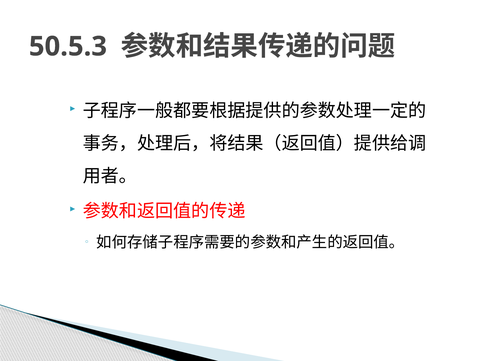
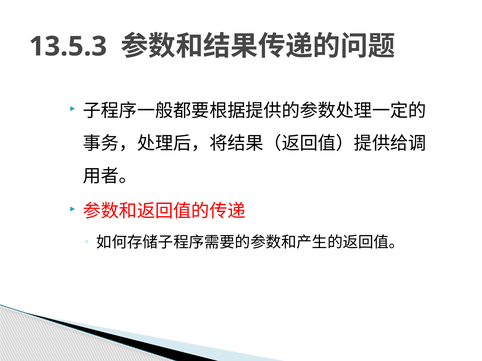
50.5.3: 50.5.3 -> 13.5.3
